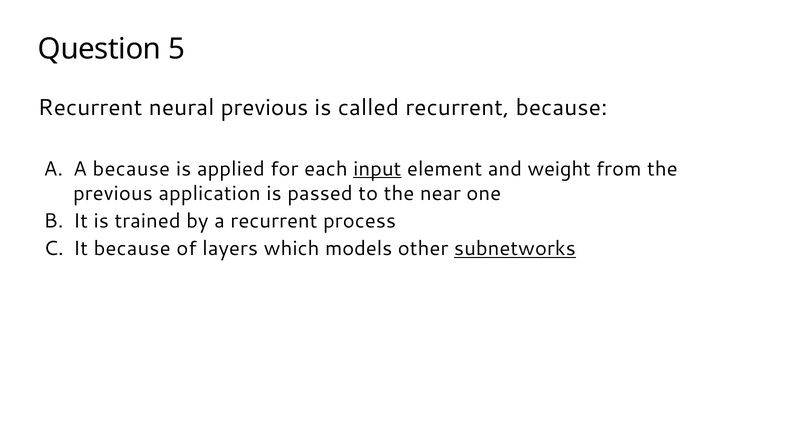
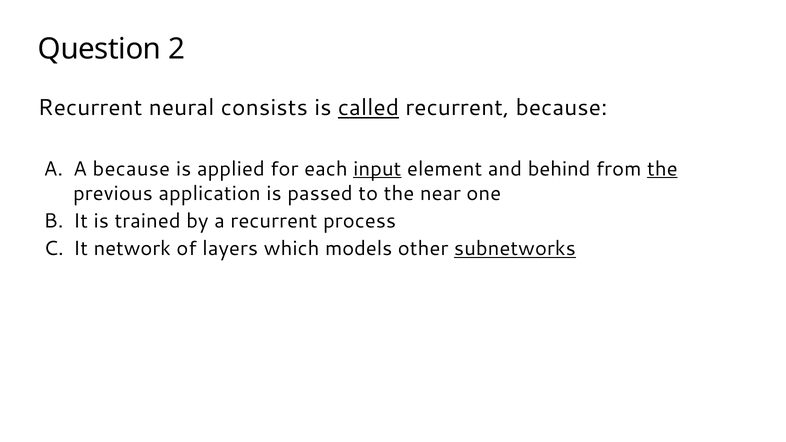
5: 5 -> 2
neural previous: previous -> consists
called underline: none -> present
weight: weight -> behind
the at (662, 169) underline: none -> present
It because: because -> network
